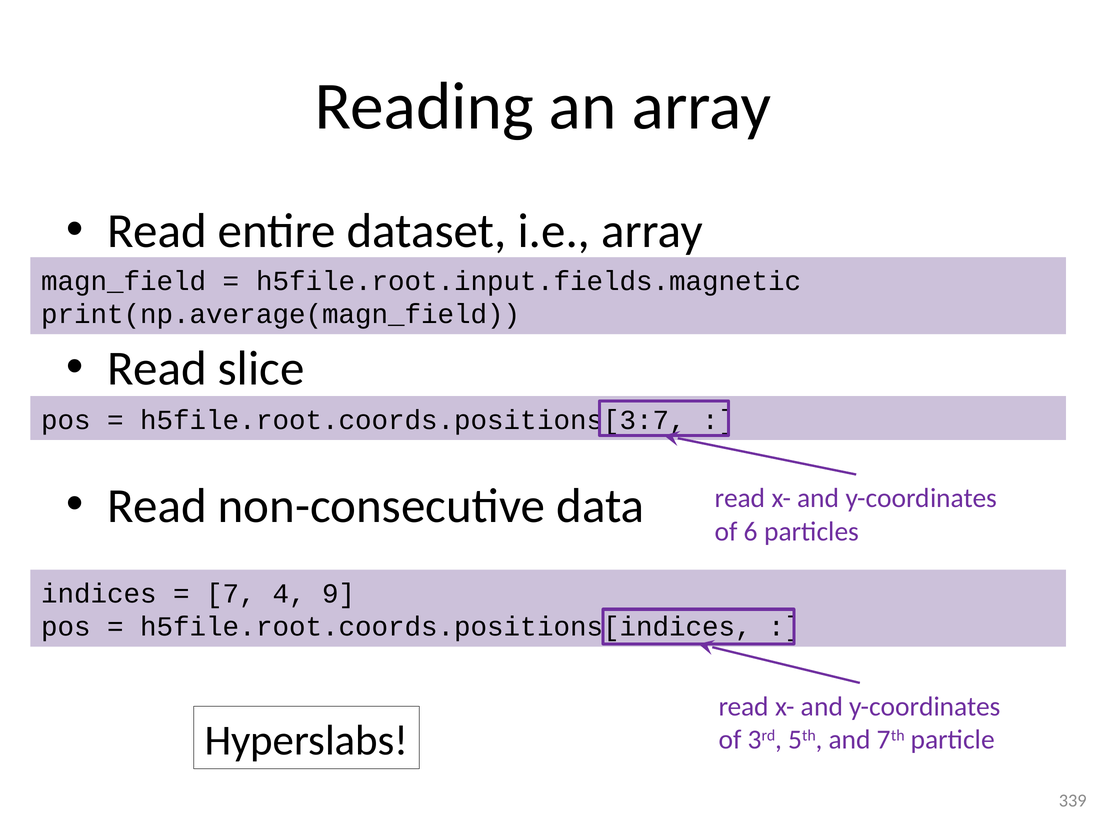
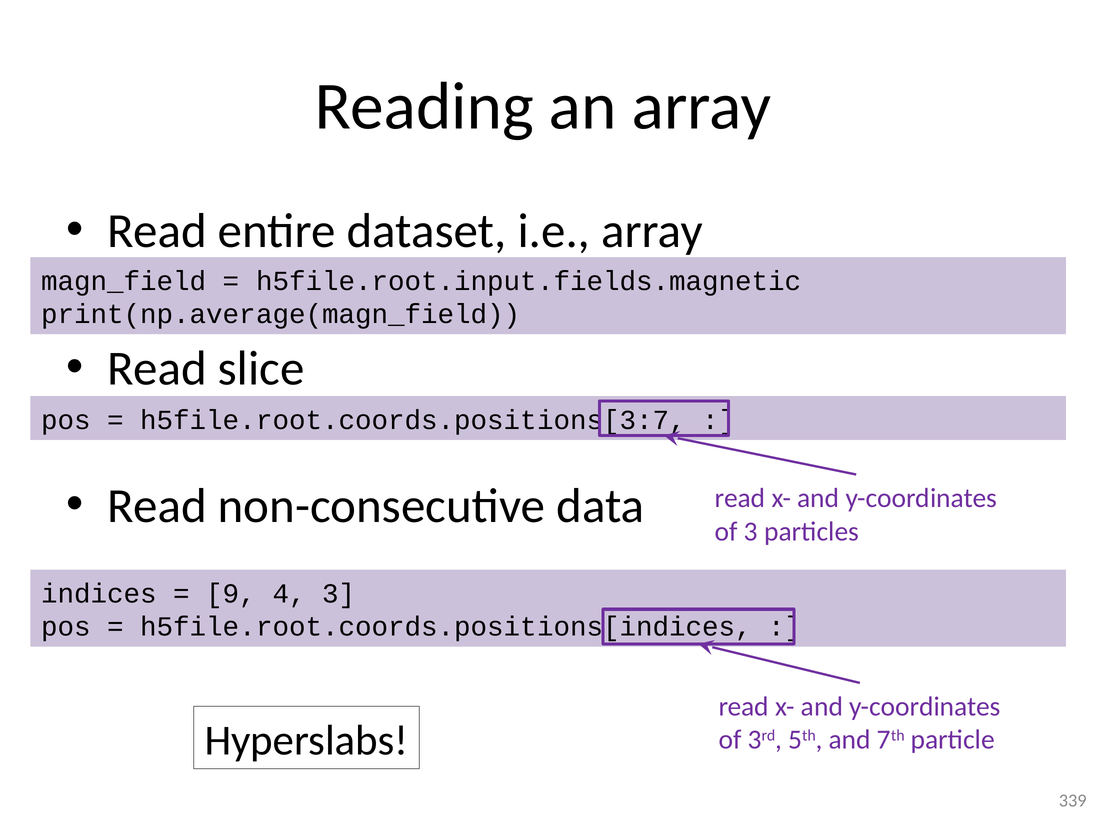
of 6: 6 -> 3
7: 7 -> 9
4 9: 9 -> 3
